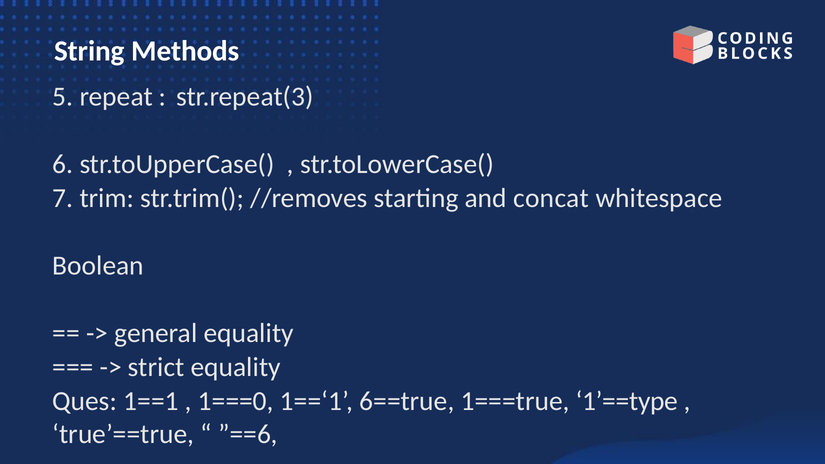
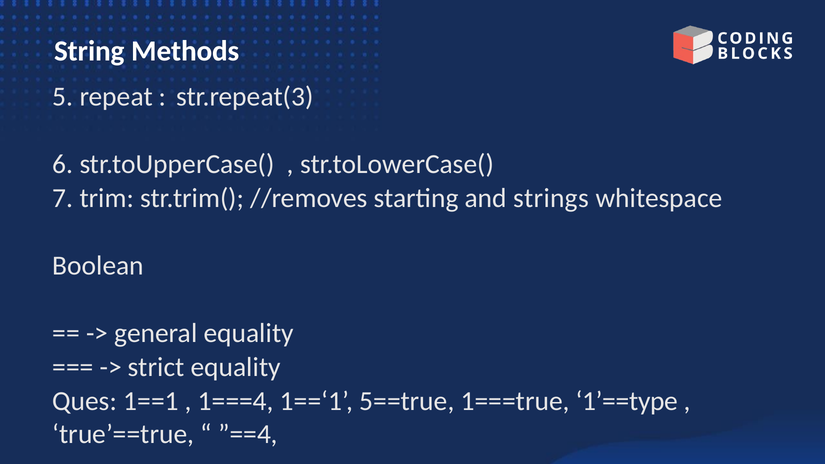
concat: concat -> strings
1===0: 1===0 -> 1===4
6==true: 6==true -> 5==true
”==6: ”==6 -> ”==4
